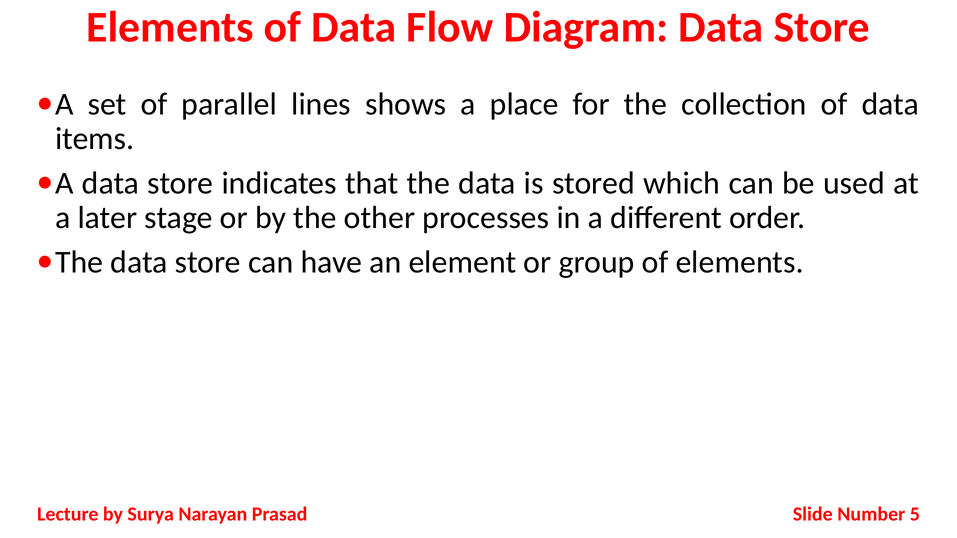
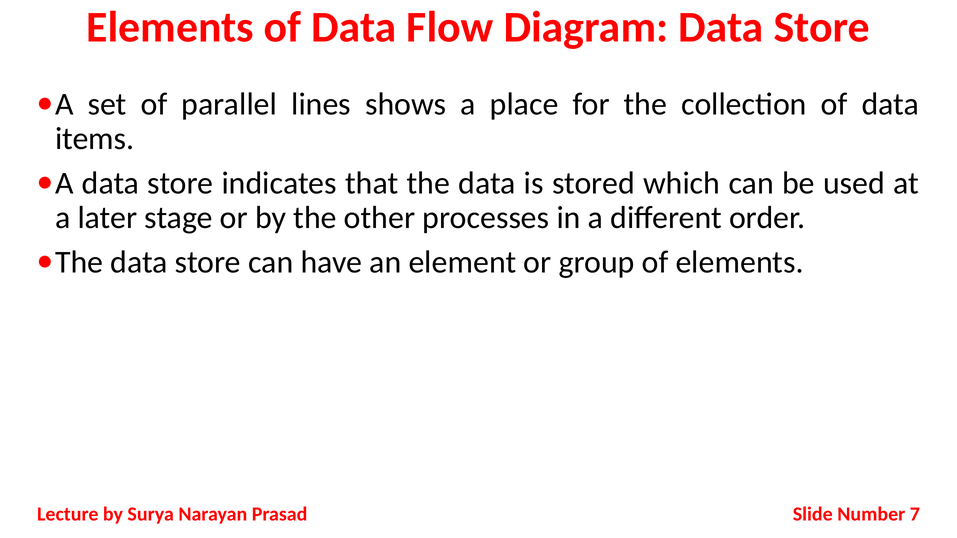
5: 5 -> 7
